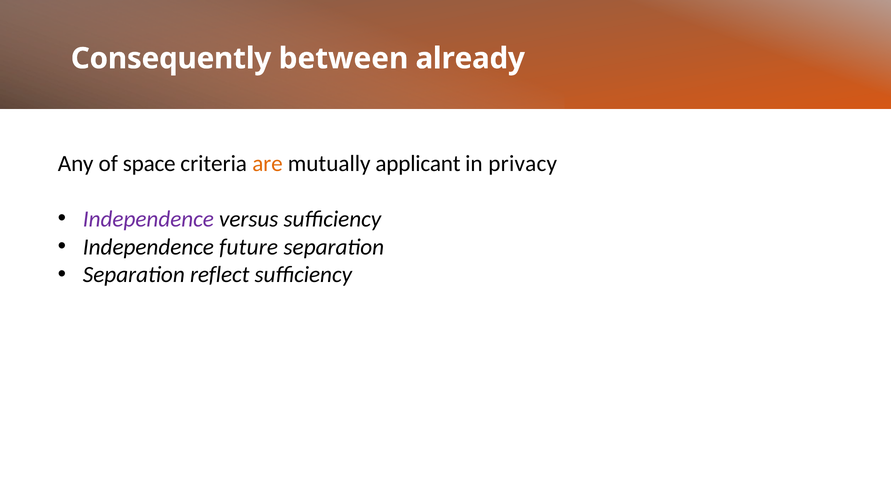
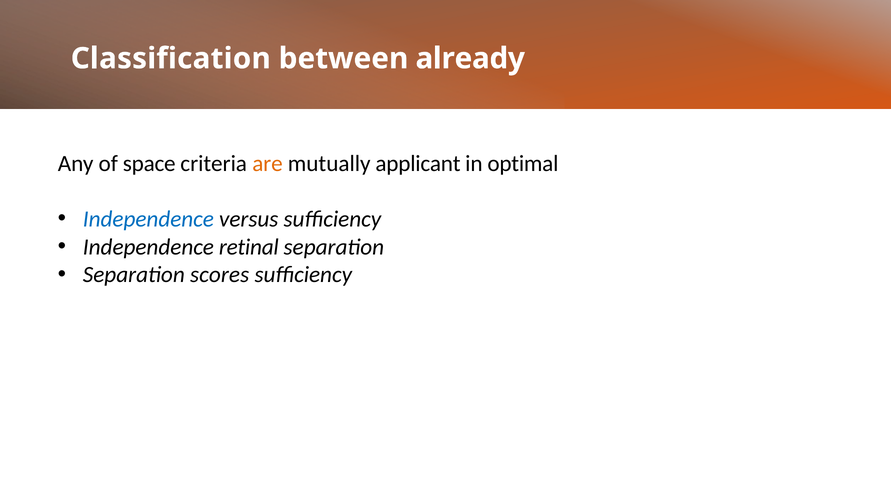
Consequently: Consequently -> Classification
privacy: privacy -> optimal
Independence at (148, 219) colour: purple -> blue
future: future -> retinal
reflect: reflect -> scores
